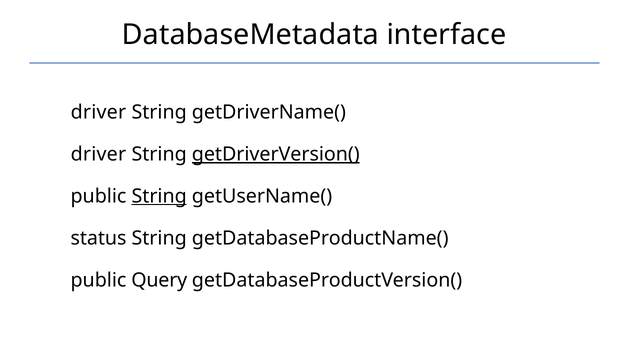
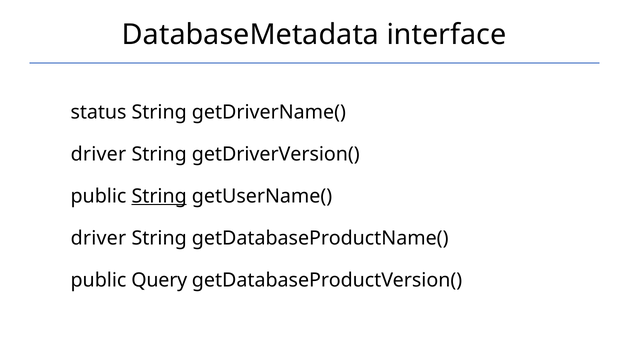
driver at (98, 112): driver -> status
getDriverVersion( underline: present -> none
status at (99, 238): status -> driver
